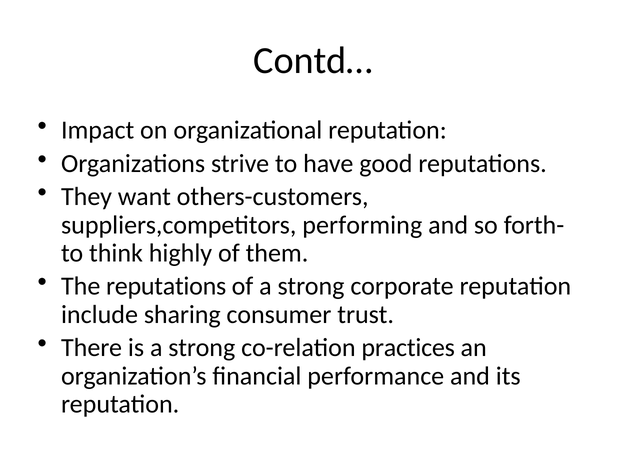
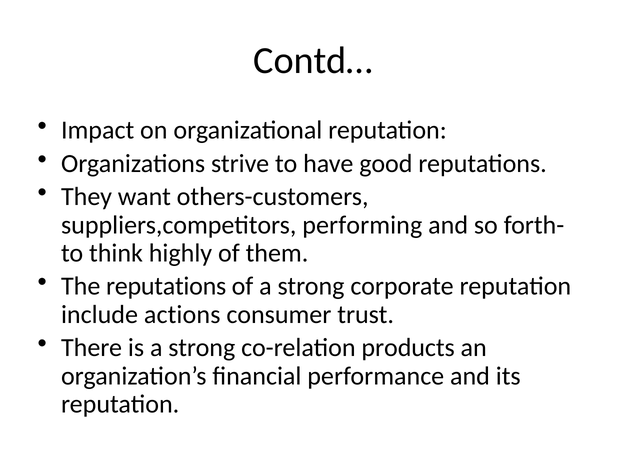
sharing: sharing -> actions
practices: practices -> products
